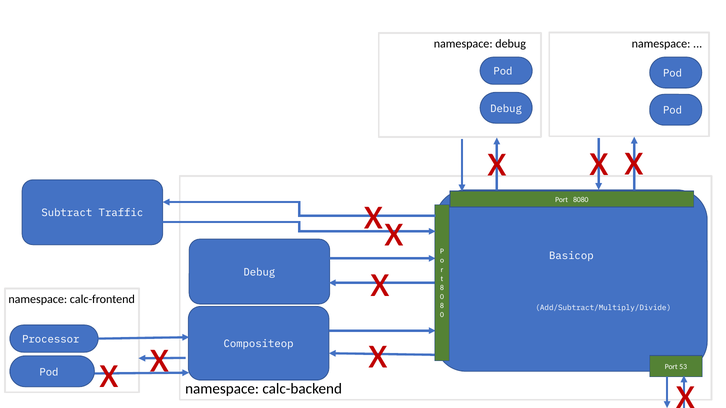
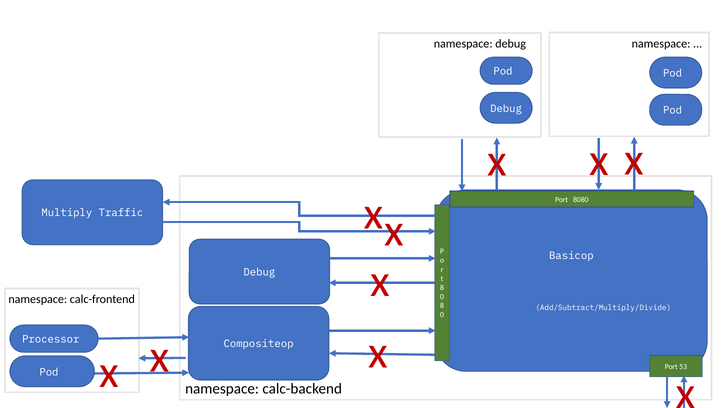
Subtract: Subtract -> Multiply
